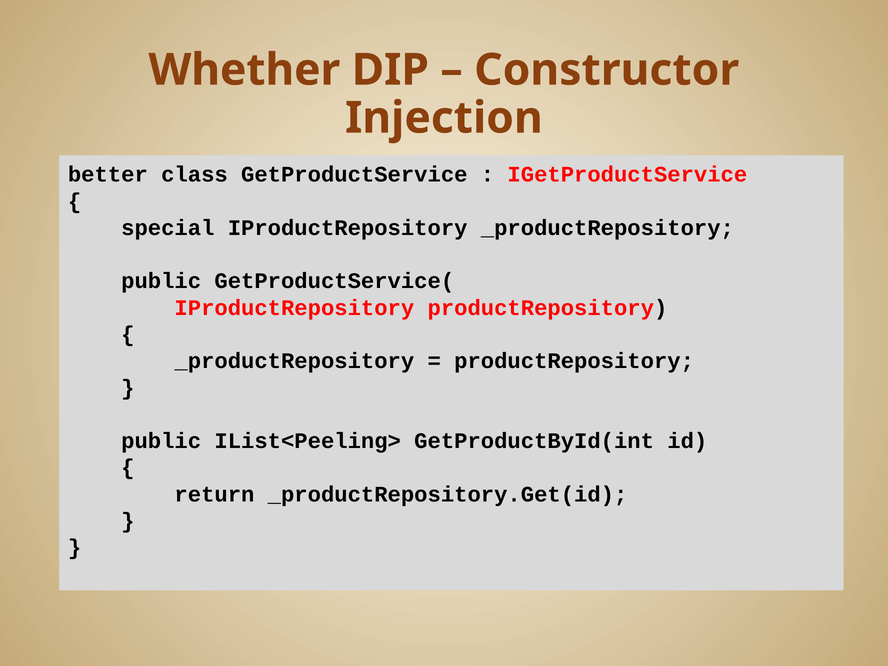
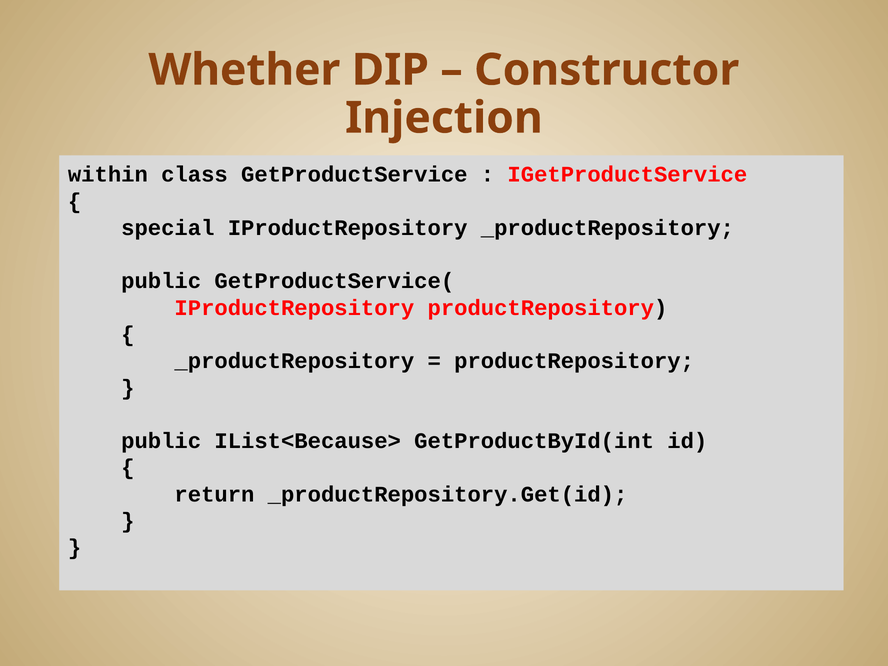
better: better -> within
IList<Peeling>: IList<Peeling> -> IList<Because>
